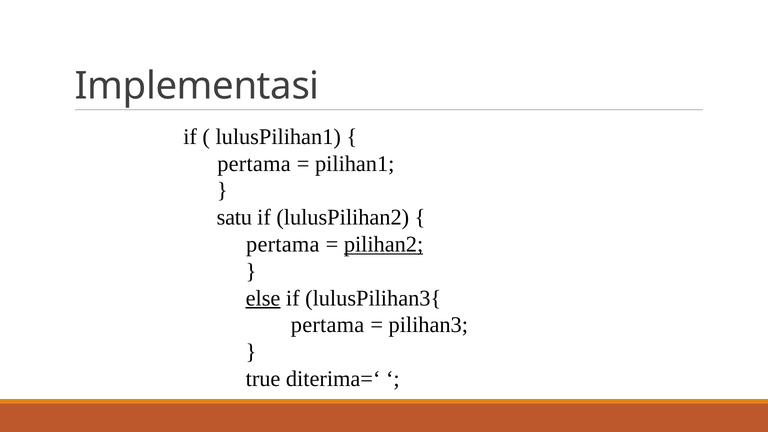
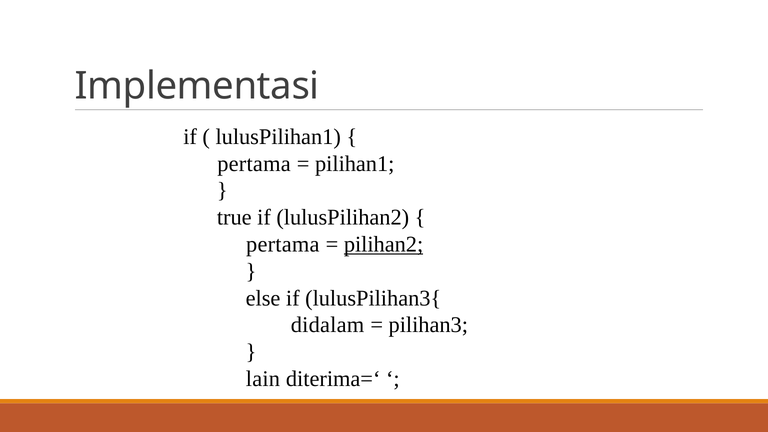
satu: satu -> true
else underline: present -> none
pertama at (328, 325): pertama -> didalam
true: true -> lain
